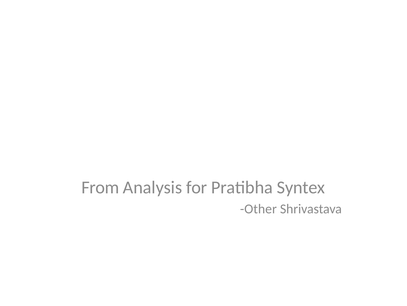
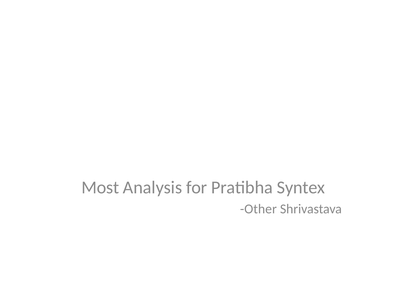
From: From -> Most
